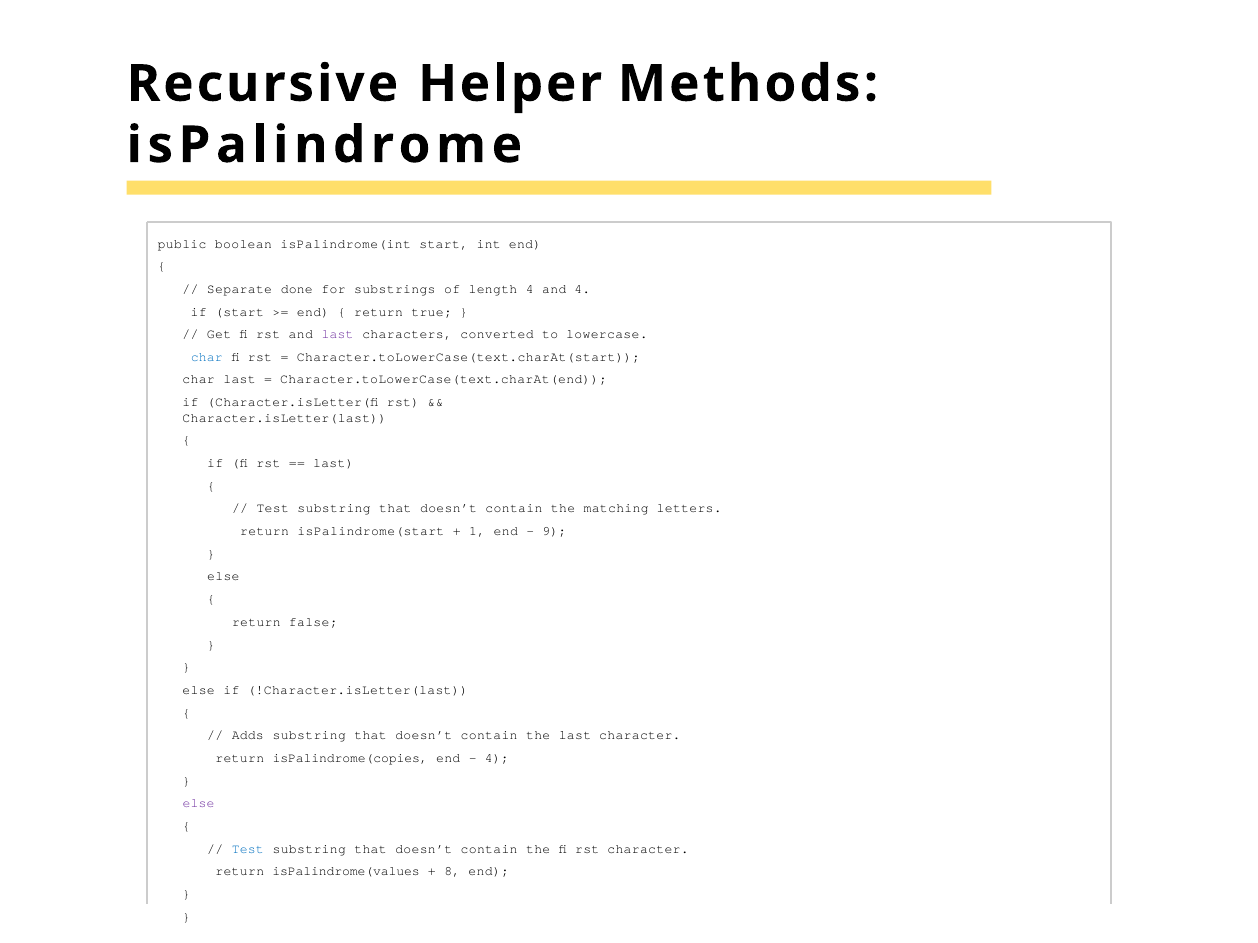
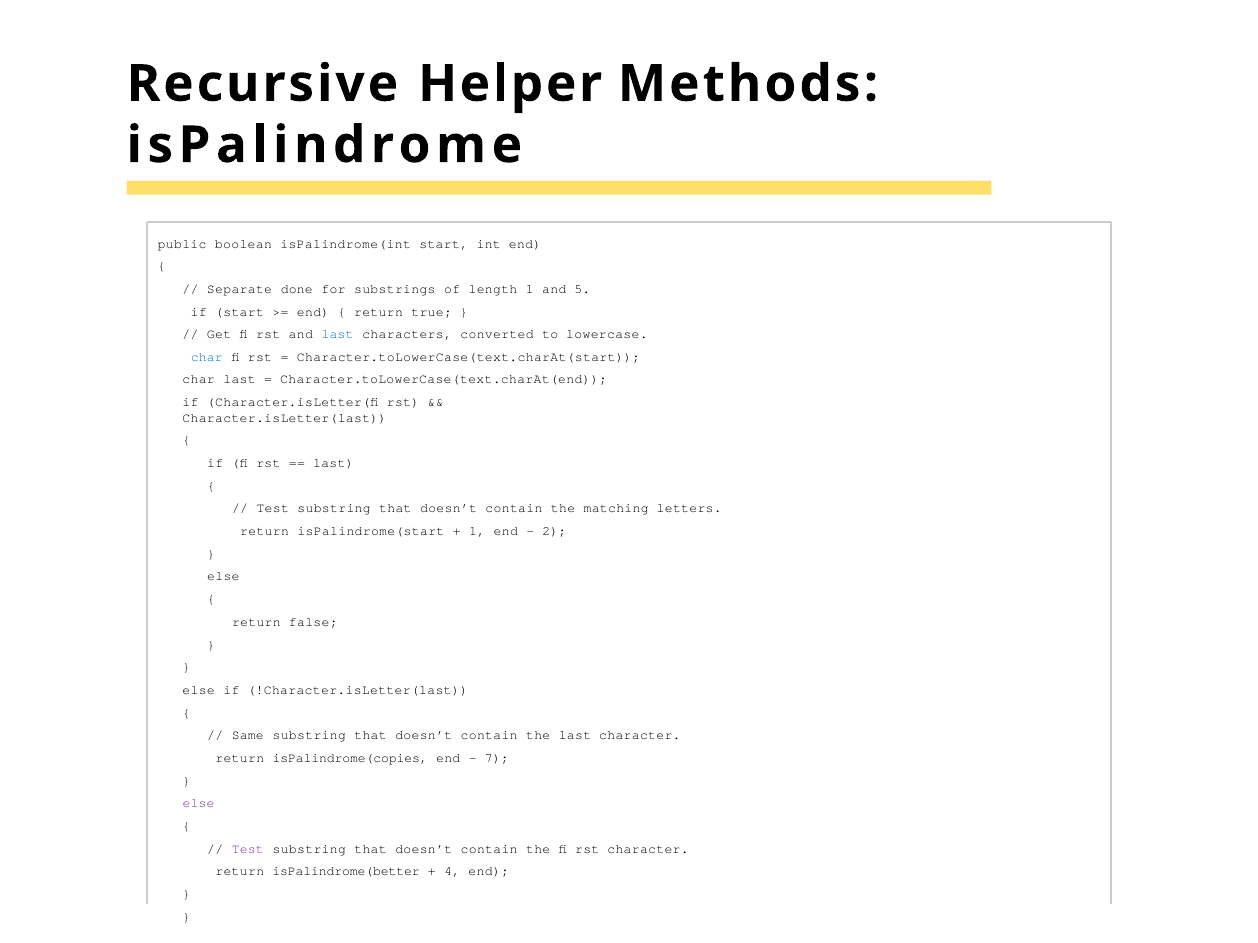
length 4: 4 -> 1
and 4: 4 -> 5
last at (338, 334) colour: purple -> blue
9: 9 -> 2
Adds: Adds -> Same
4 at (497, 758): 4 -> 7
Test at (248, 849) colour: blue -> purple
isPalindrome(values: isPalindrome(values -> isPalindrome(better
8: 8 -> 4
